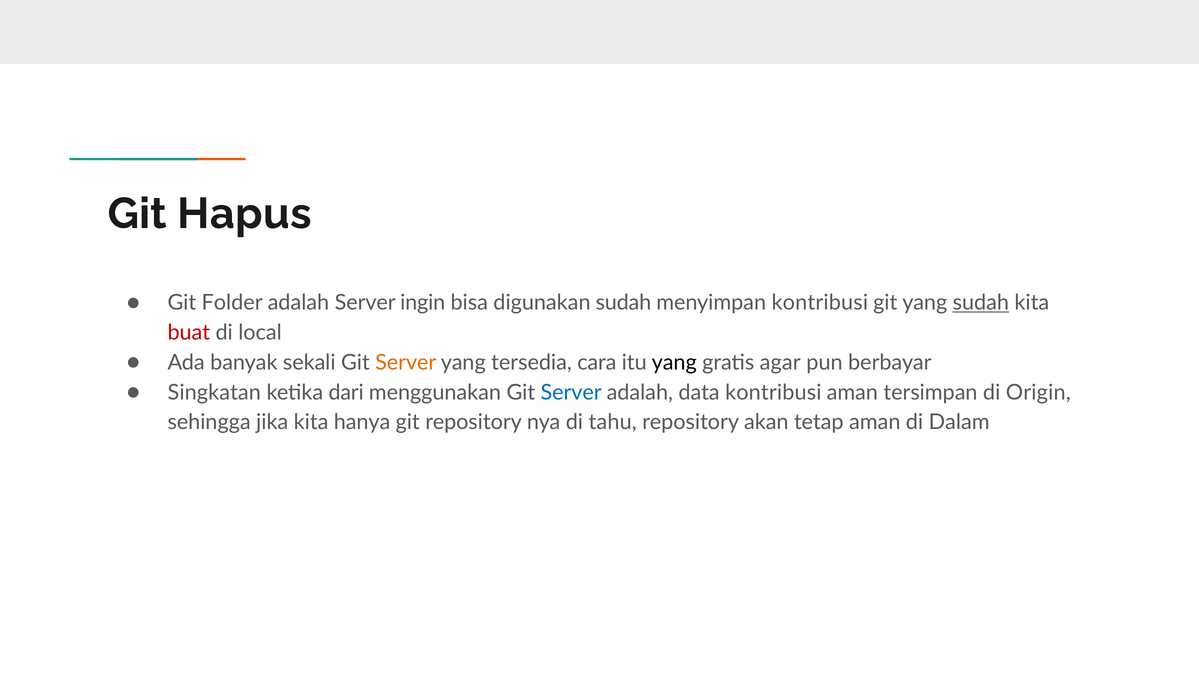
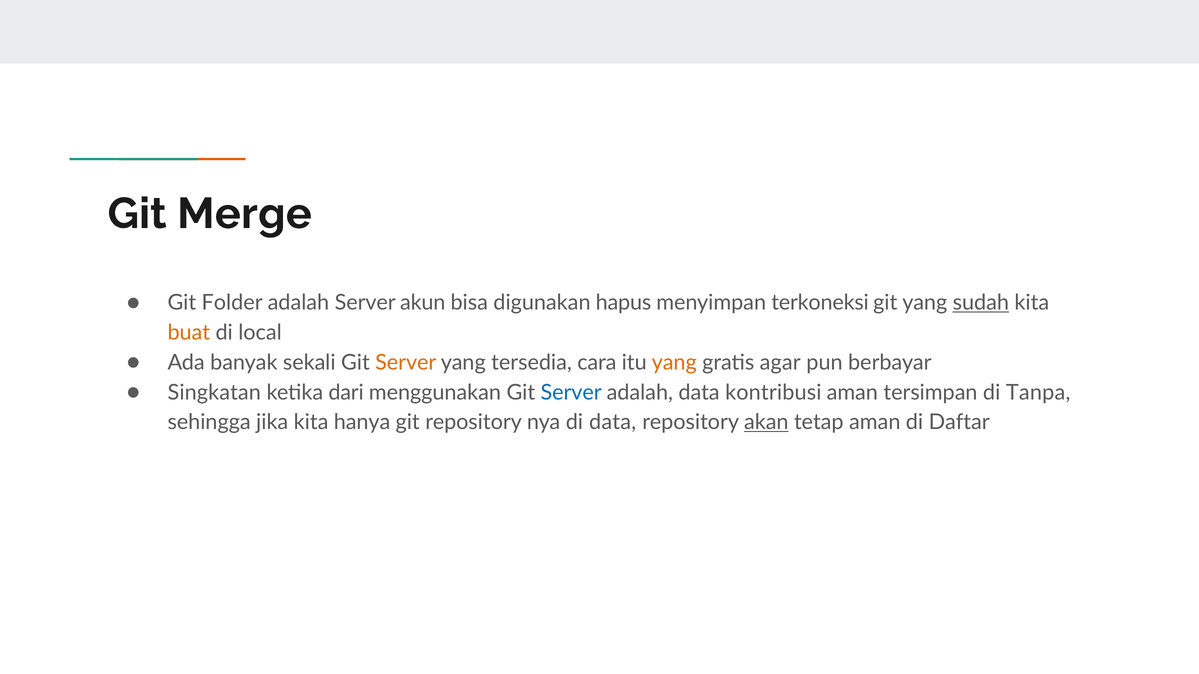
Hapus: Hapus -> Merge
ingin: ingin -> akun
digunakan sudah: sudah -> hapus
menyimpan kontribusi: kontribusi -> terkoneksi
buat colour: red -> orange
yang at (674, 363) colour: black -> orange
Origin: Origin -> Tanpa
di tahu: tahu -> data
akan underline: none -> present
Dalam: Dalam -> Daftar
